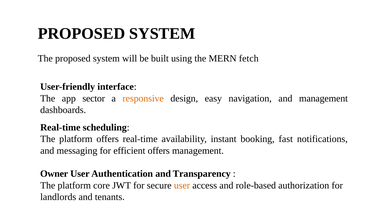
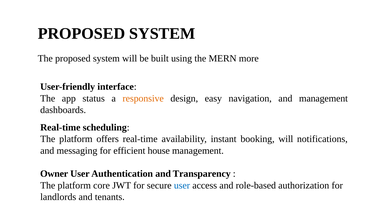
fetch: fetch -> more
sector: sector -> status
booking fast: fast -> will
efficient offers: offers -> house
user at (182, 185) colour: orange -> blue
